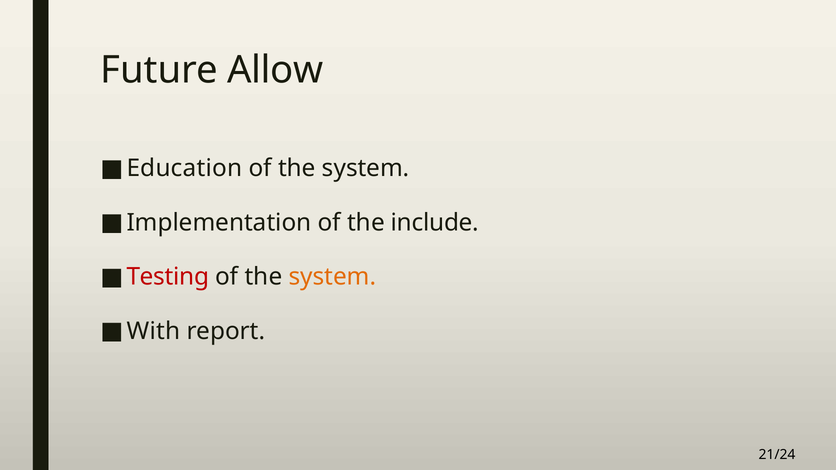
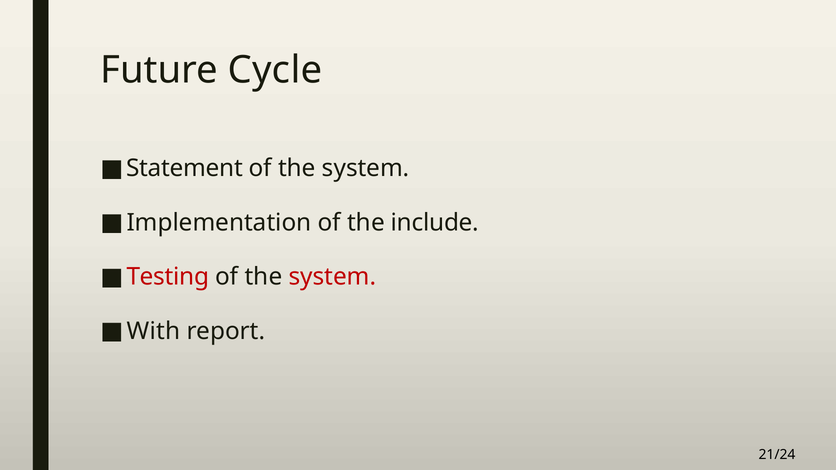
Allow: Allow -> Cycle
Education: Education -> Statement
system at (332, 277) colour: orange -> red
